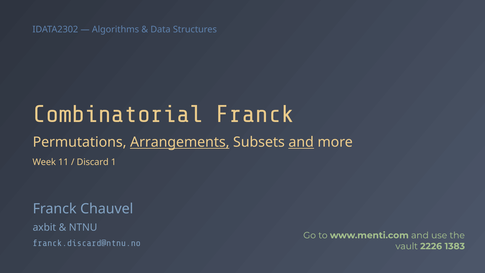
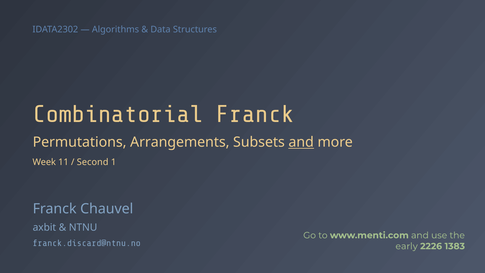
Arrangements underline: present -> none
Discard: Discard -> Second
vault: vault -> early
